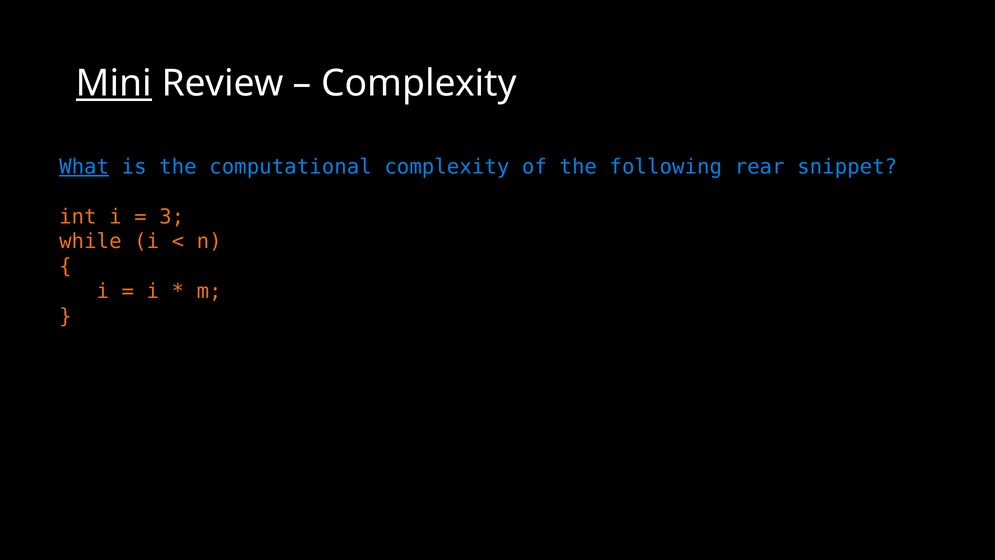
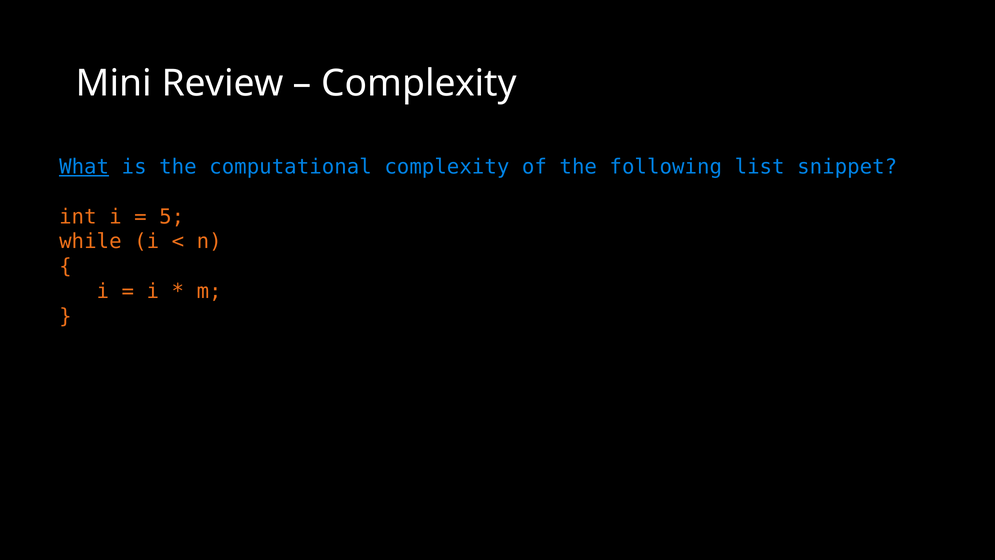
Mini underline: present -> none
rear: rear -> list
3: 3 -> 5
